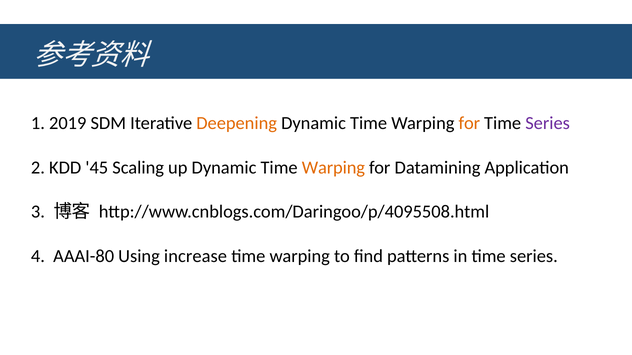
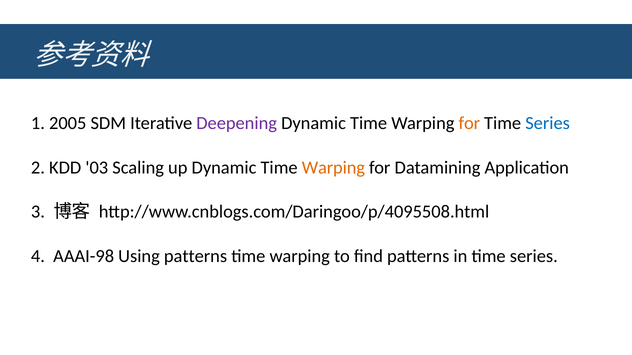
2019: 2019 -> 2005
Deepening colour: orange -> purple
Series at (548, 124) colour: purple -> blue
45: 45 -> 03
AAAI-80: AAAI-80 -> AAAI-98
Using increase: increase -> patterns
